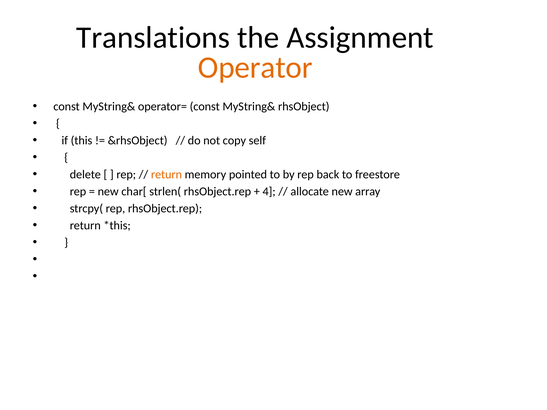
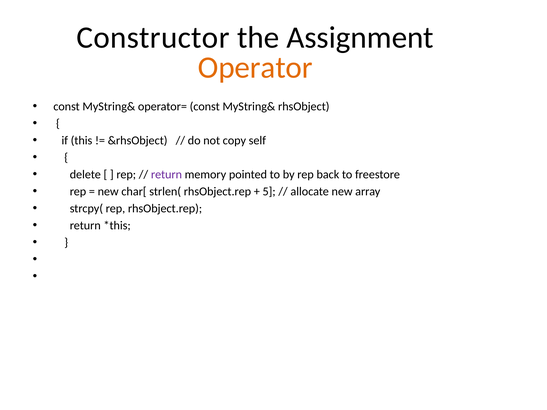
Translations: Translations -> Constructor
return at (166, 175) colour: orange -> purple
4: 4 -> 5
